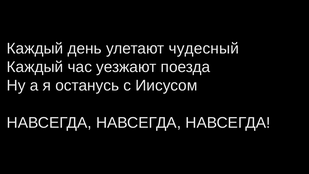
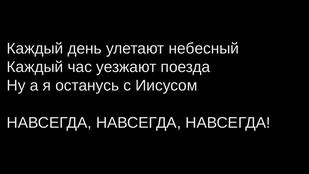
чудесный: чудесный -> небесный
